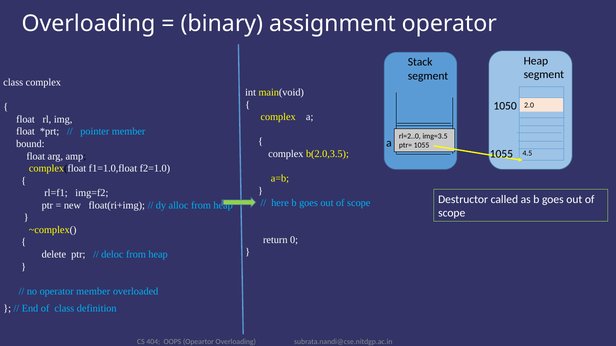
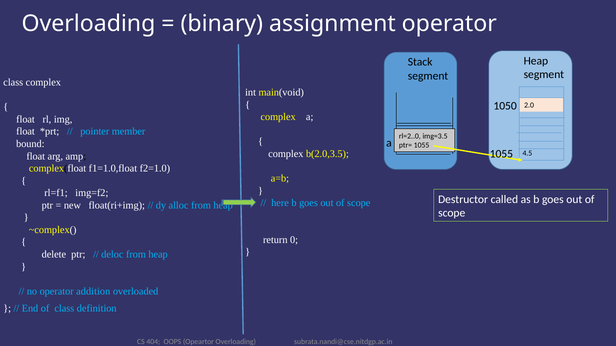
operator member: member -> addition
